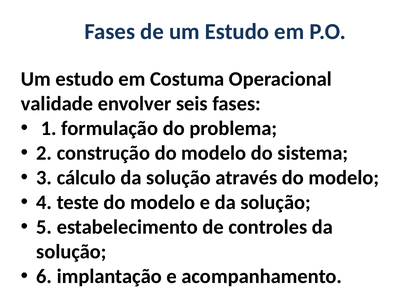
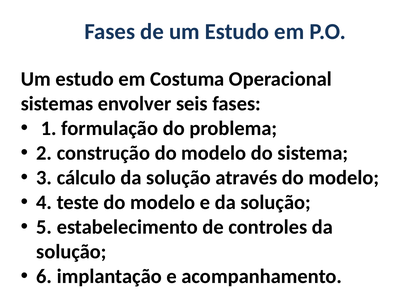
validade: validade -> sistemas
